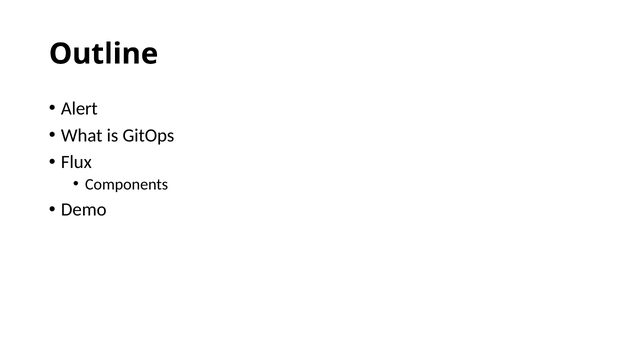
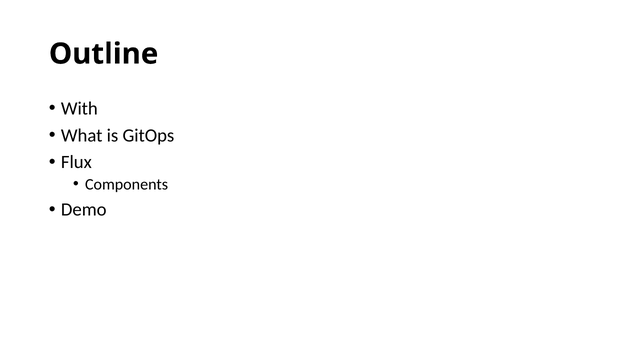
Alert: Alert -> With
